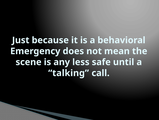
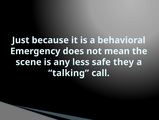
until: until -> they
